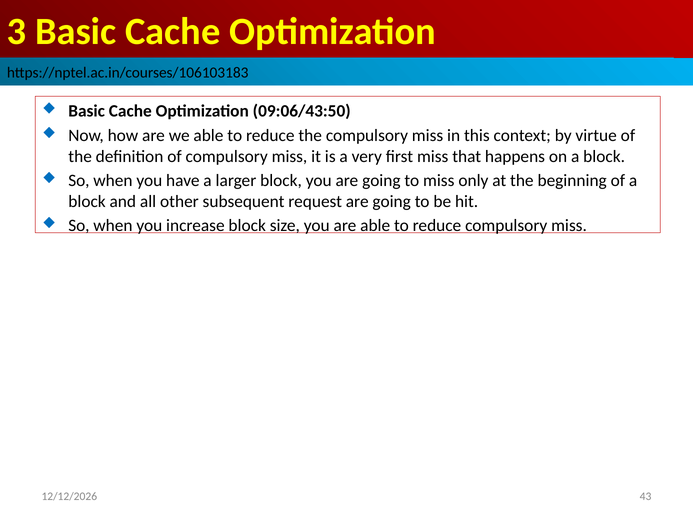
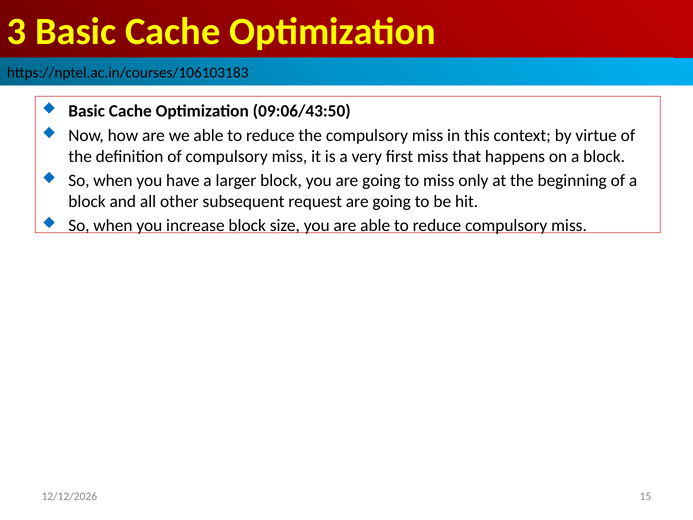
43: 43 -> 15
